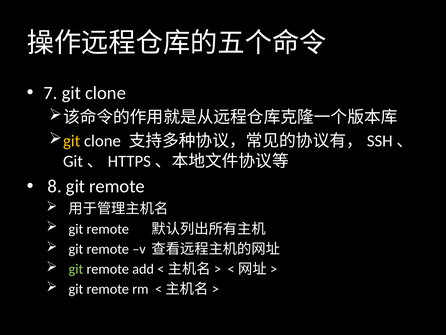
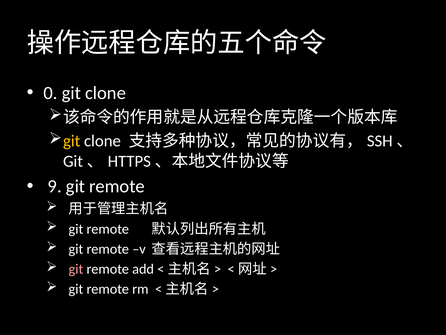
7: 7 -> 0
8: 8 -> 9
git at (76, 269) colour: light green -> pink
